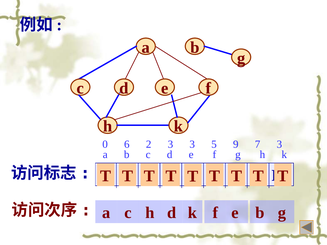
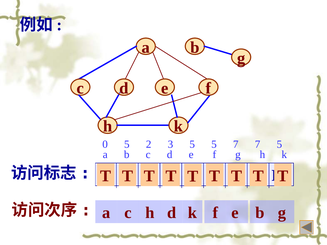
0 6: 6 -> 5
3 3: 3 -> 5
5 9: 9 -> 7
7 3: 3 -> 5
